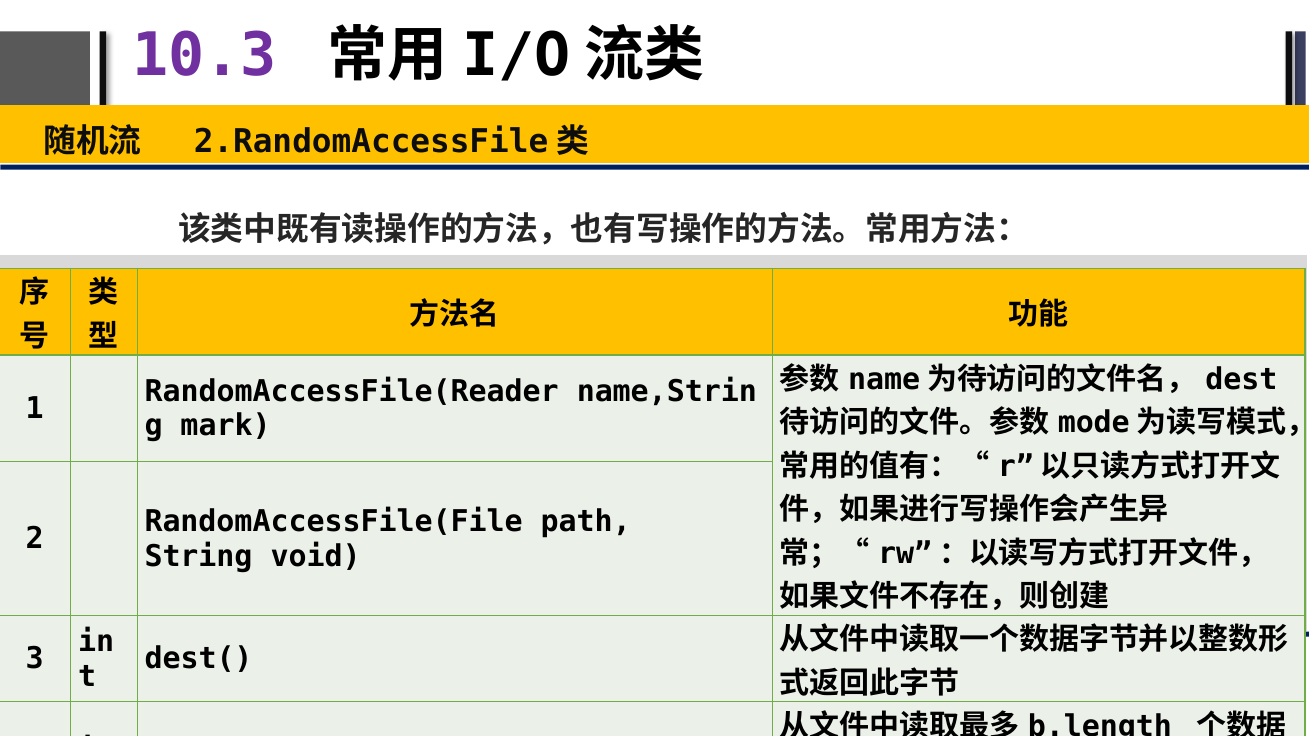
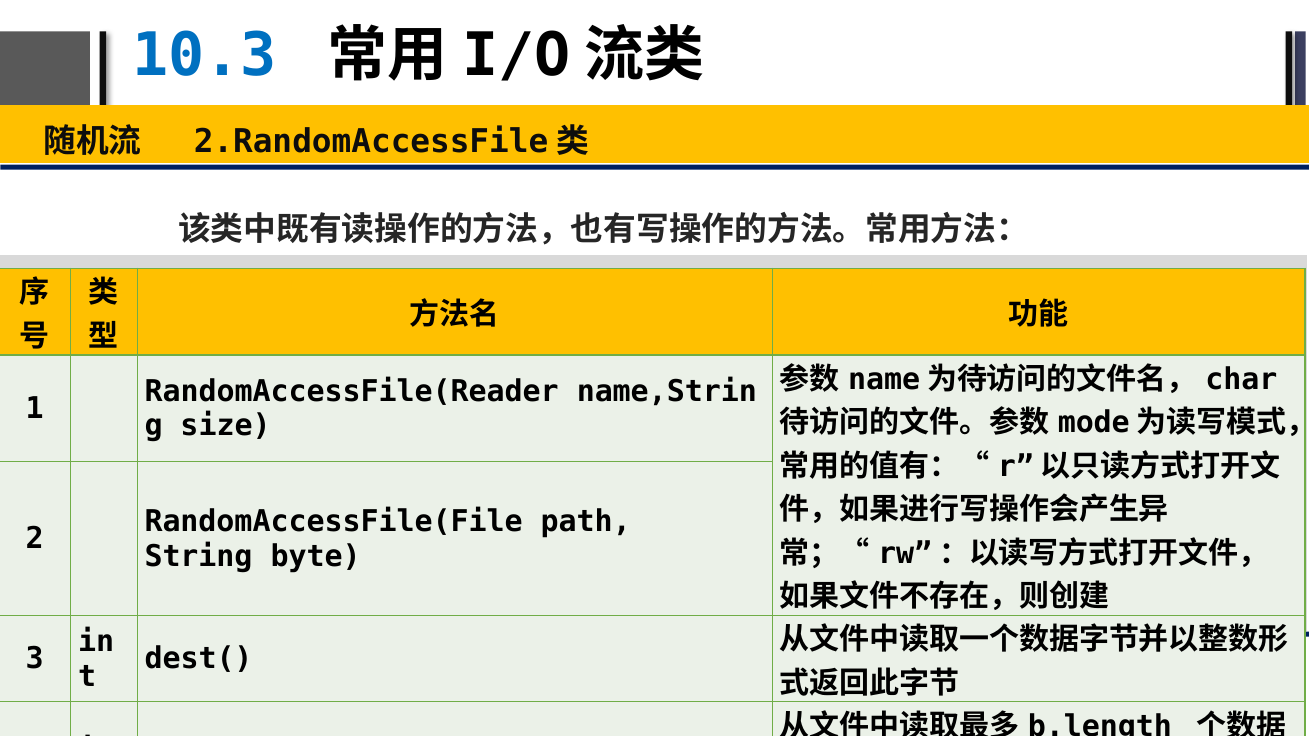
10.3 colour: purple -> blue
dest: dest -> char
mark: mark -> size
void: void -> byte
